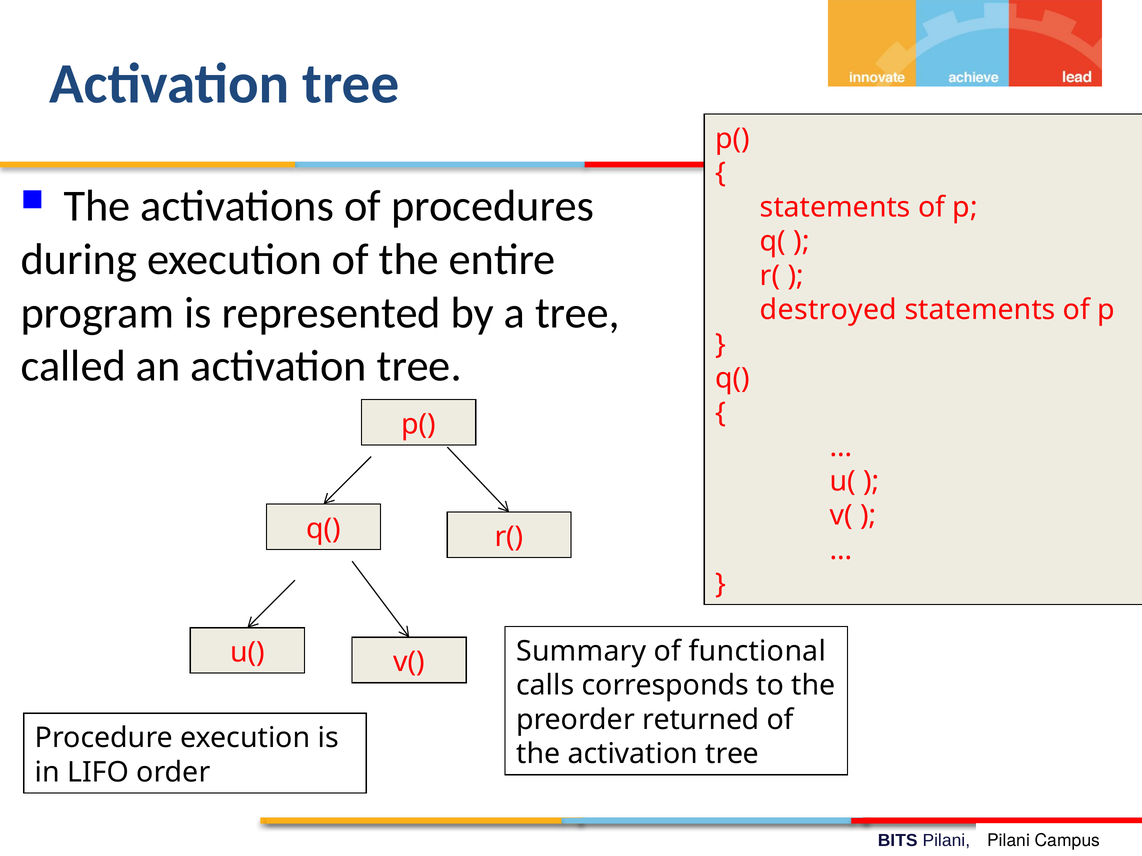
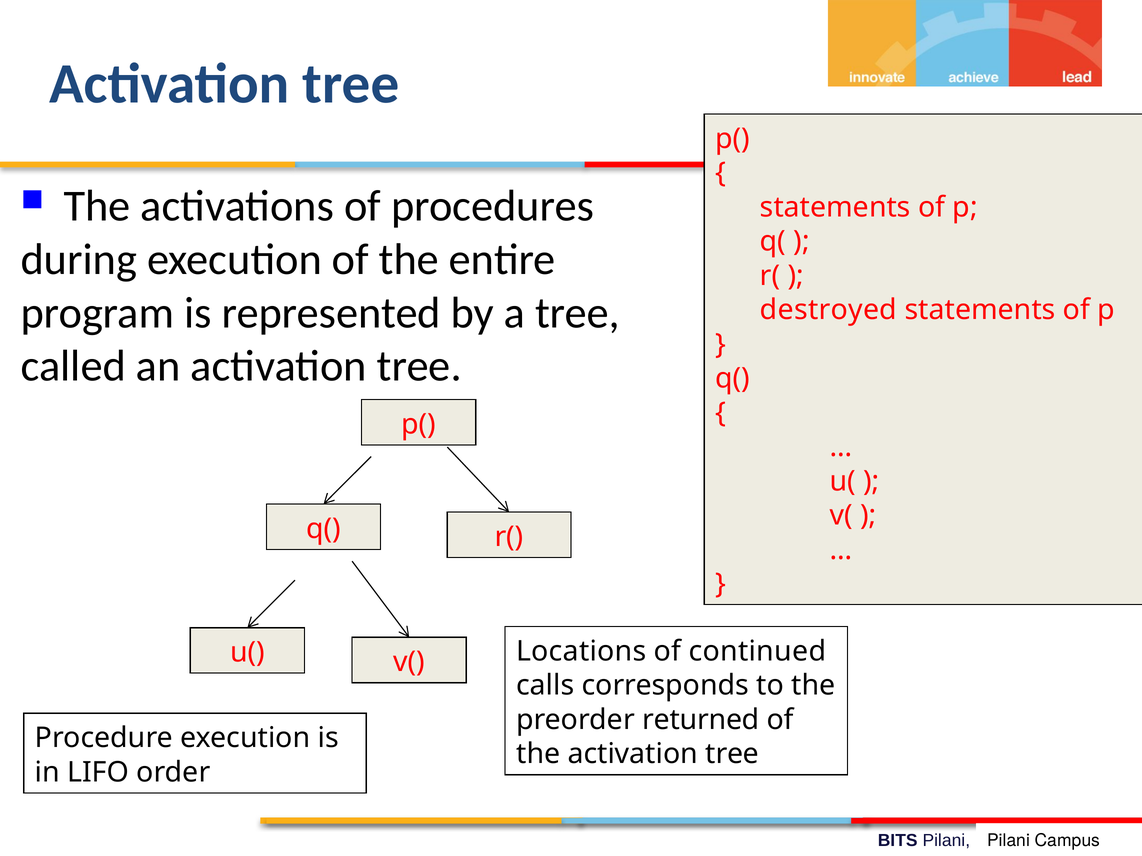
Summary: Summary -> Locations
functional: functional -> continued
